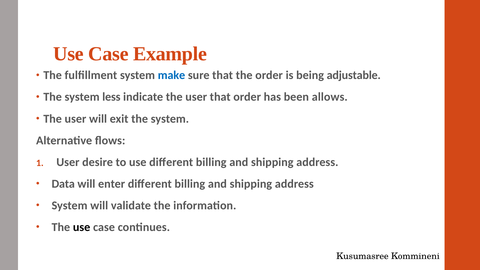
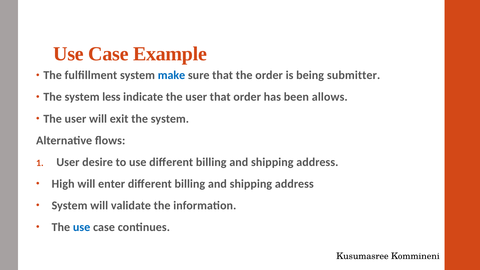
adjustable: adjustable -> submitter
Data: Data -> High
use at (82, 227) colour: black -> blue
